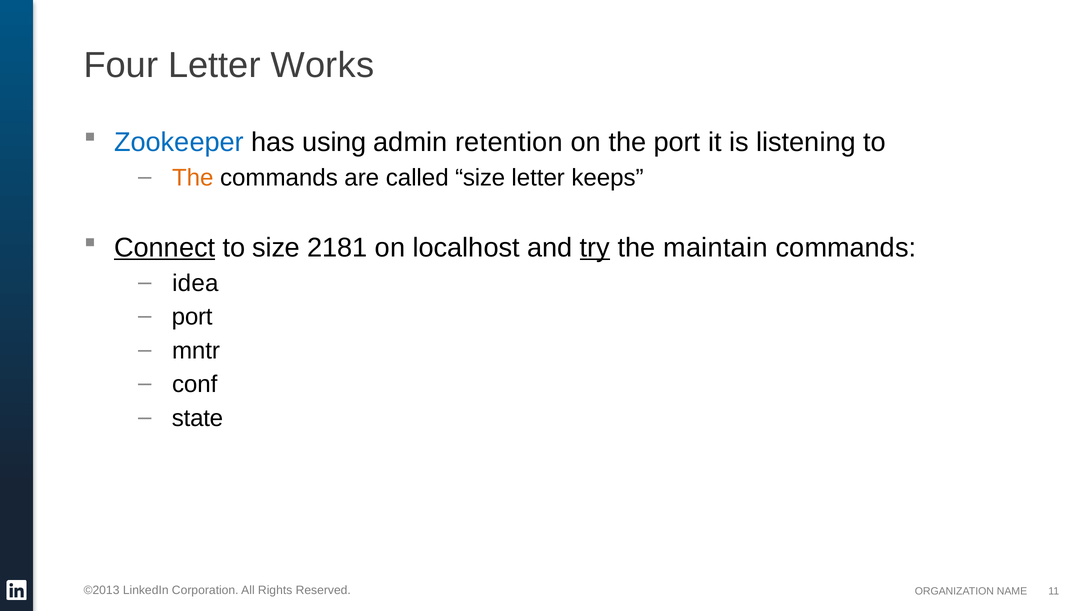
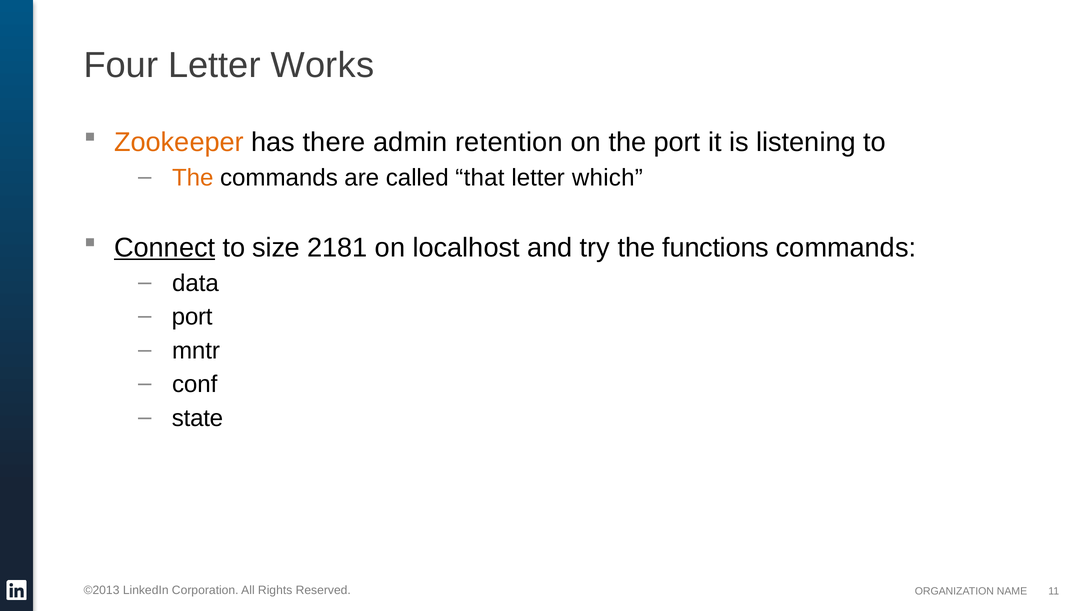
Zookeeper colour: blue -> orange
using: using -> there
called size: size -> that
keeps: keeps -> which
try underline: present -> none
maintain: maintain -> functions
idea: idea -> data
